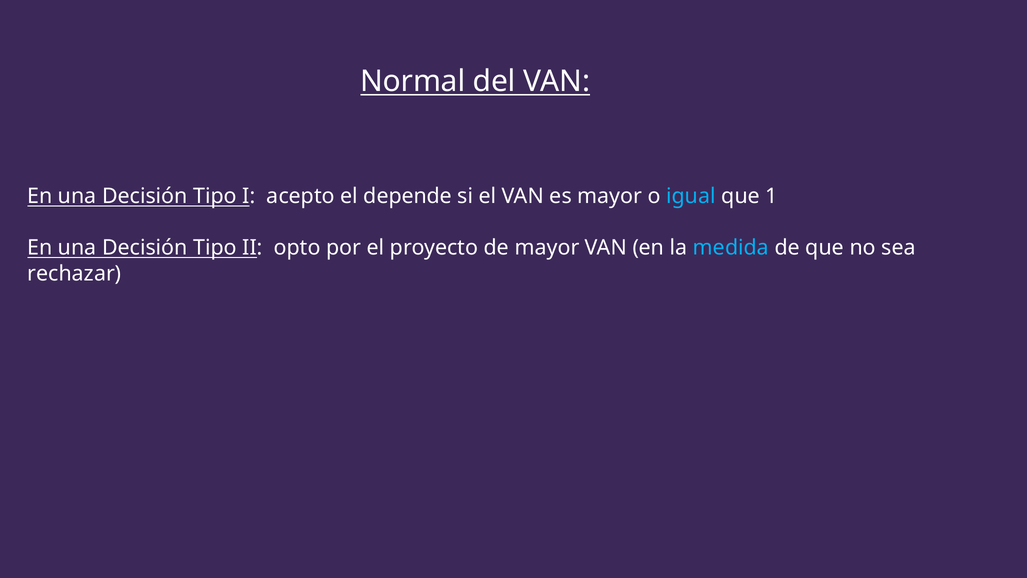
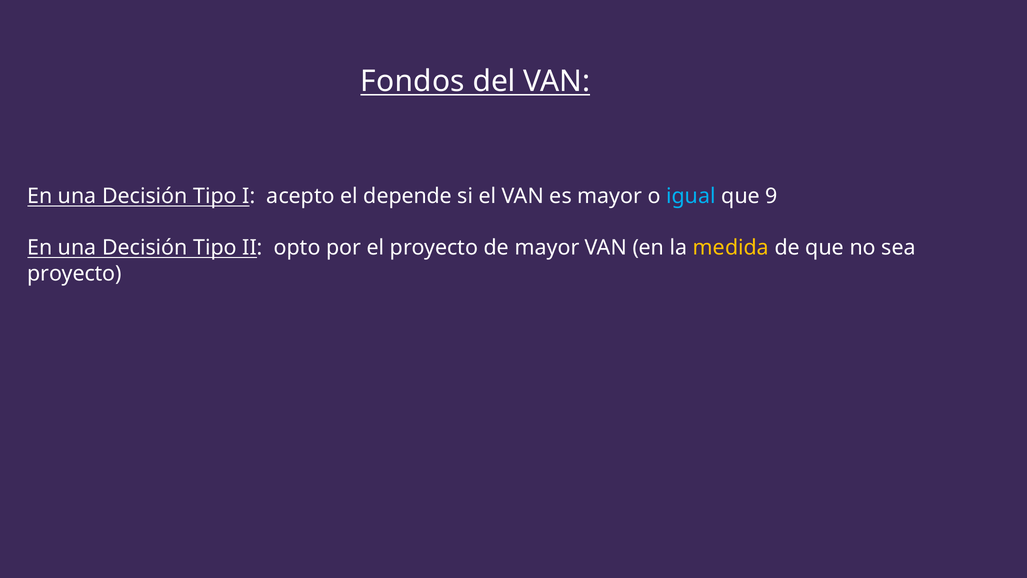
Normal: Normal -> Fondos
1: 1 -> 9
medida colour: light blue -> yellow
rechazar at (74, 273): rechazar -> proyecto
